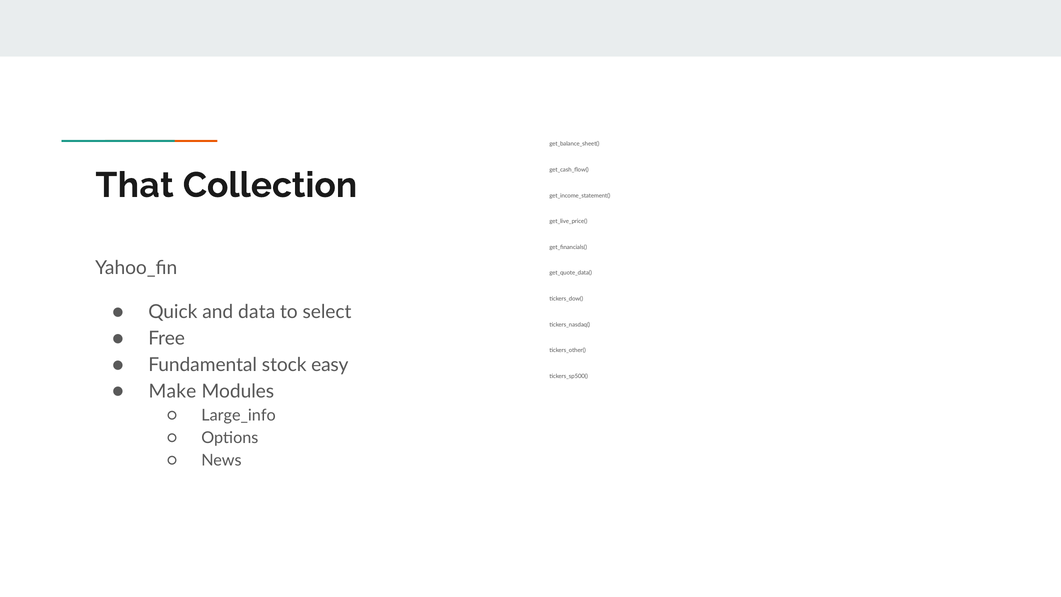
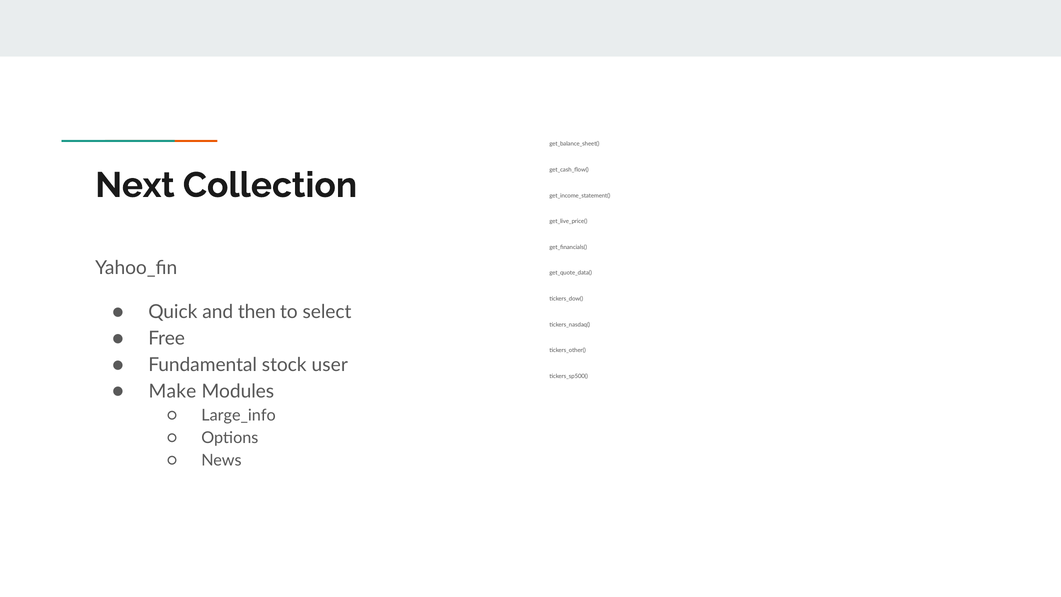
That: That -> Next
data: data -> then
easy: easy -> user
